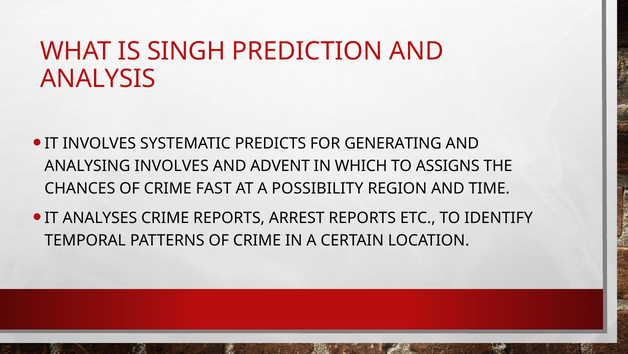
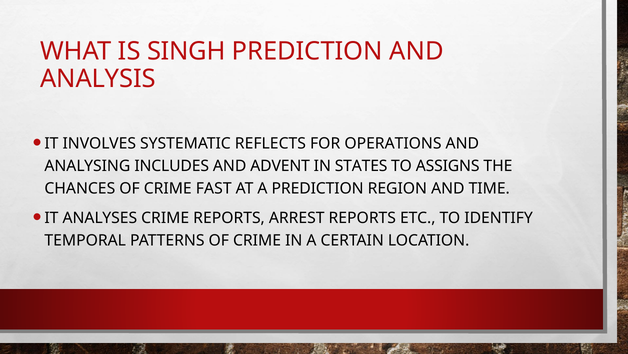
PREDICTS: PREDICTS -> REFLECTS
GENERATING: GENERATING -> OPERATIONS
ANALYSING INVOLVES: INVOLVES -> INCLUDES
WHICH: WHICH -> STATES
A POSSIBILITY: POSSIBILITY -> PREDICTION
